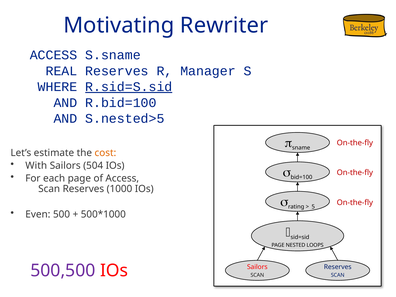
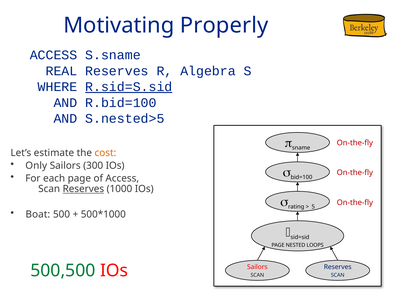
Rewriter: Rewriter -> Properly
Manager: Manager -> Algebra
With: With -> Only
504: 504 -> 300
Reserves at (83, 189) underline: none -> present
Even: Even -> Boat
500,500 colour: purple -> green
